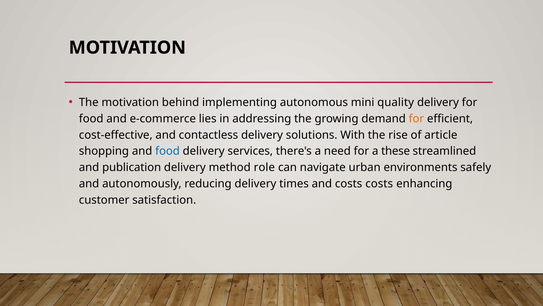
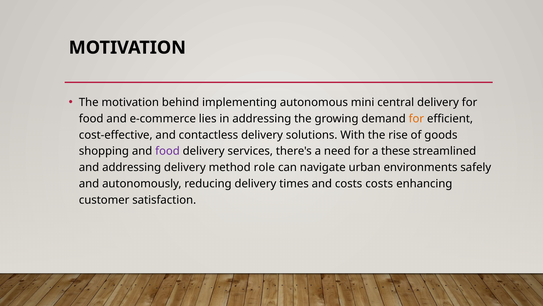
quality: quality -> central
article: article -> goods
food at (168, 151) colour: blue -> purple
and publication: publication -> addressing
